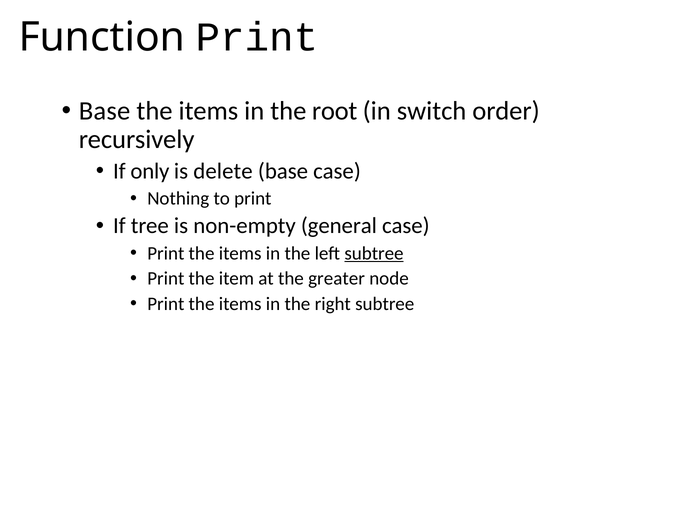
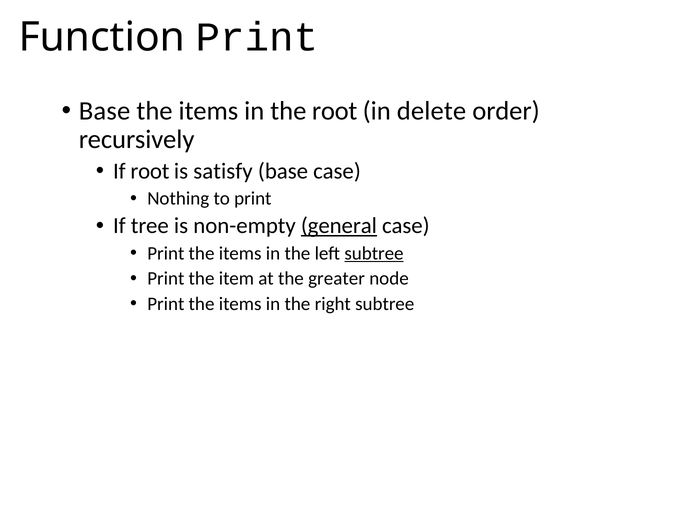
switch: switch -> delete
If only: only -> root
delete: delete -> satisfy
general underline: none -> present
